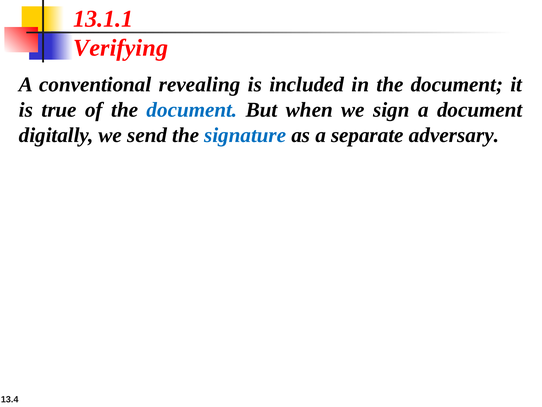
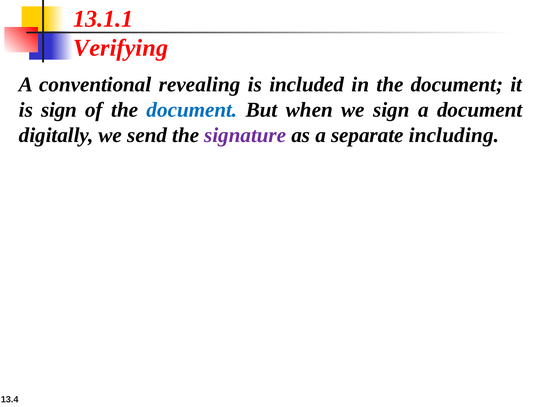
is true: true -> sign
signature colour: blue -> purple
adversary: adversary -> including
